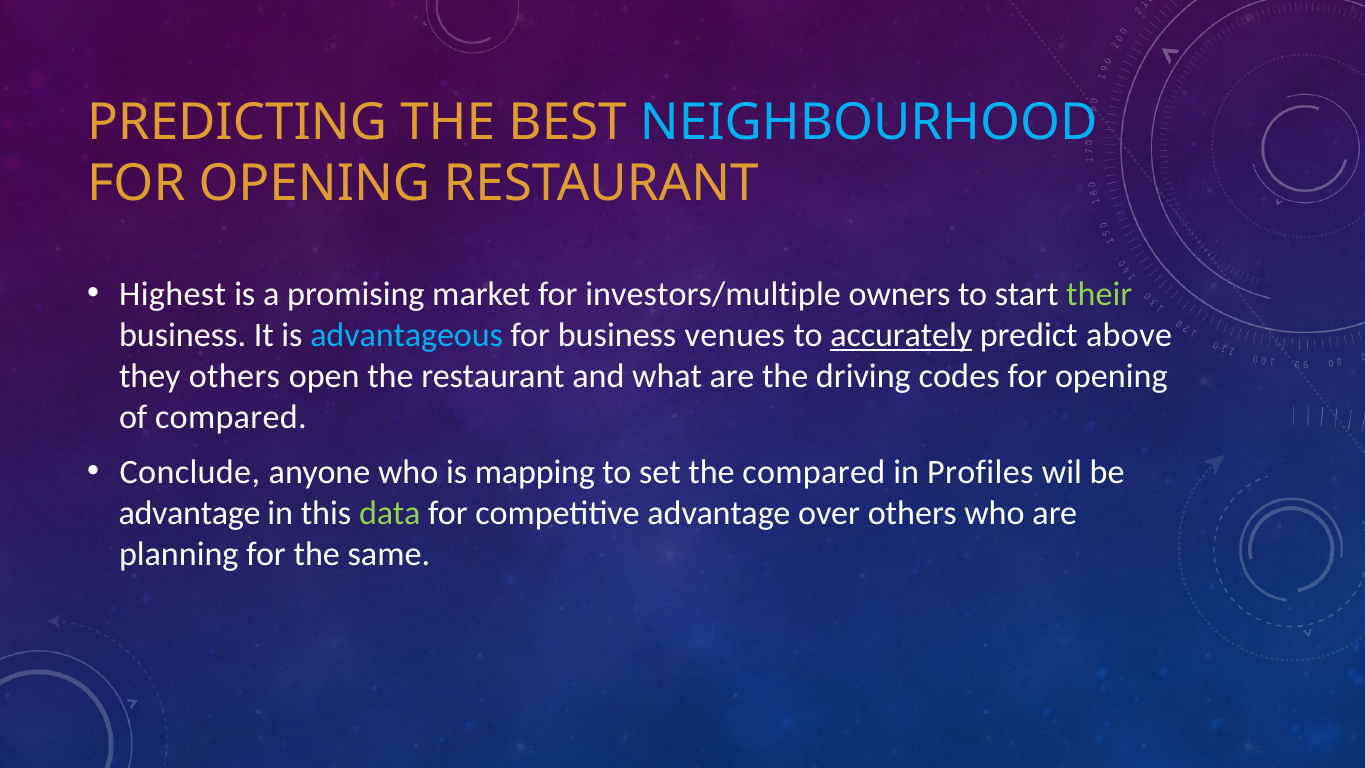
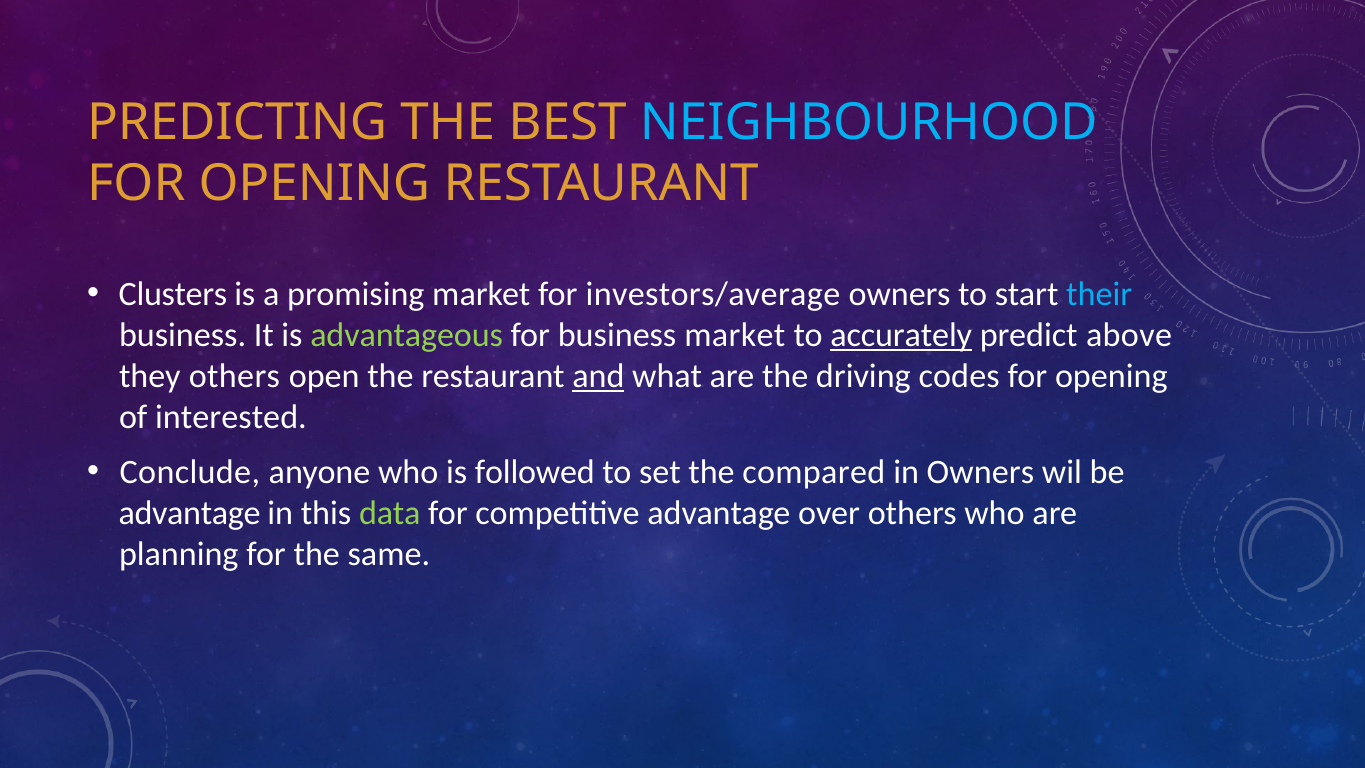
Highest: Highest -> Clusters
investors/multiple: investors/multiple -> investors/average
their colour: light green -> light blue
advantageous colour: light blue -> light green
business venues: venues -> market
and underline: none -> present
of compared: compared -> interested
mapping: mapping -> followed
in Profiles: Profiles -> Owners
